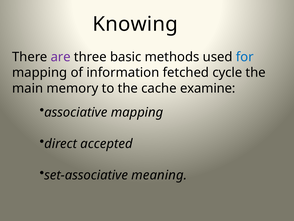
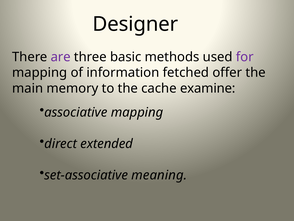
Knowing: Knowing -> Designer
for colour: blue -> purple
cycle: cycle -> offer
accepted: accepted -> extended
